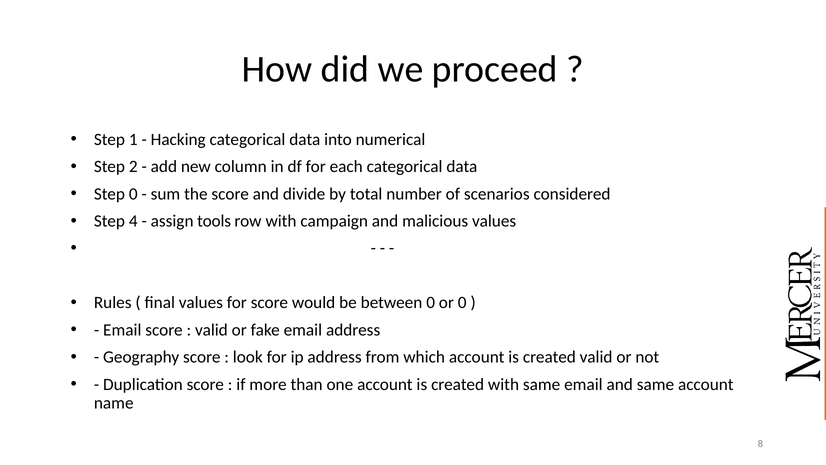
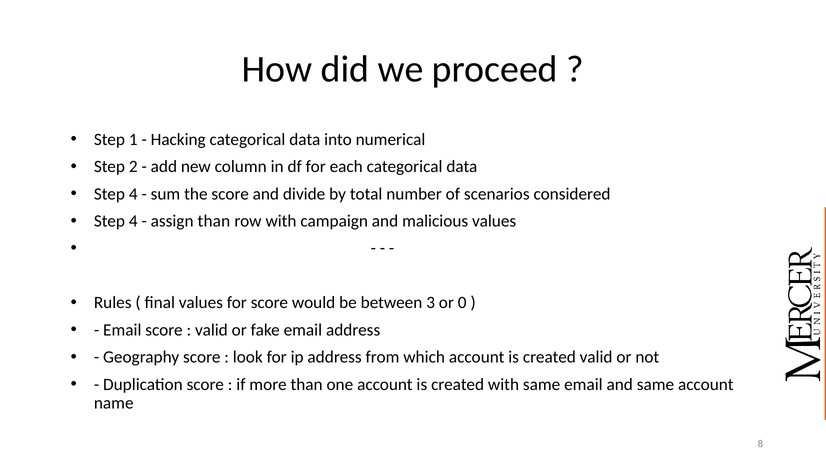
0 at (133, 194): 0 -> 4
assign tools: tools -> than
between 0: 0 -> 3
